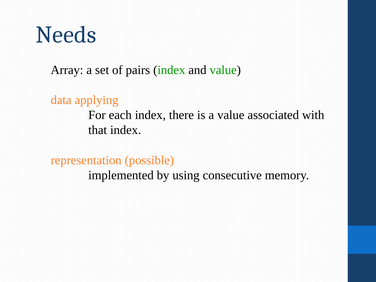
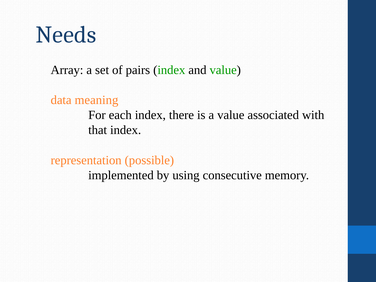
applying: applying -> meaning
